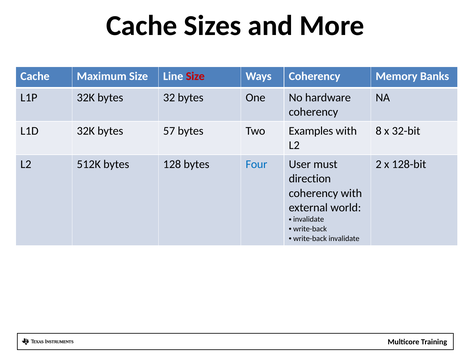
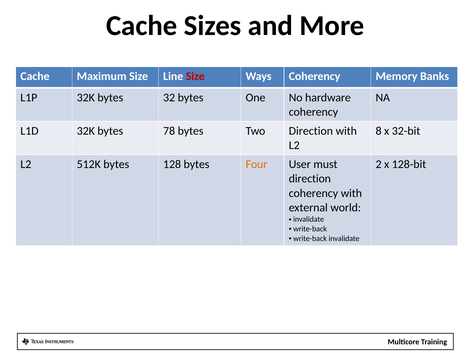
57: 57 -> 78
Two Examples: Examples -> Direction
Four colour: blue -> orange
